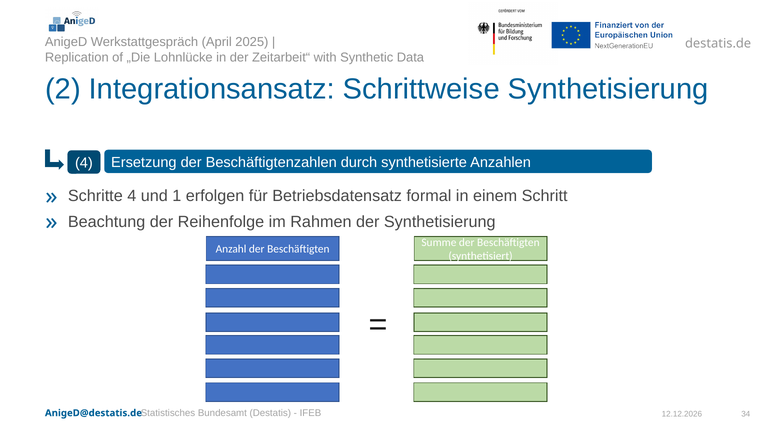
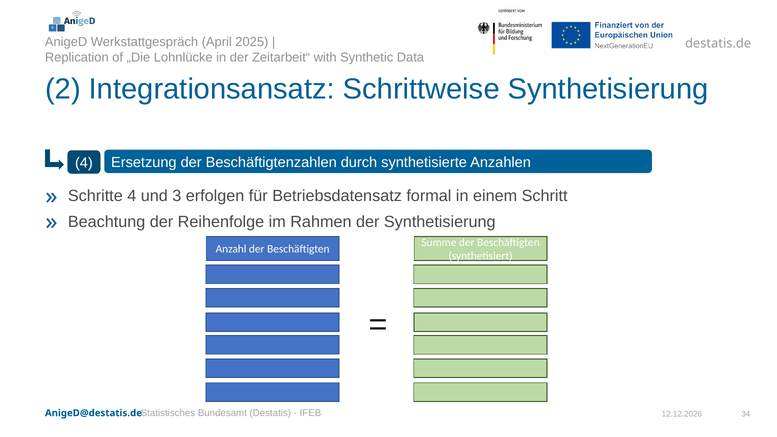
1: 1 -> 3
